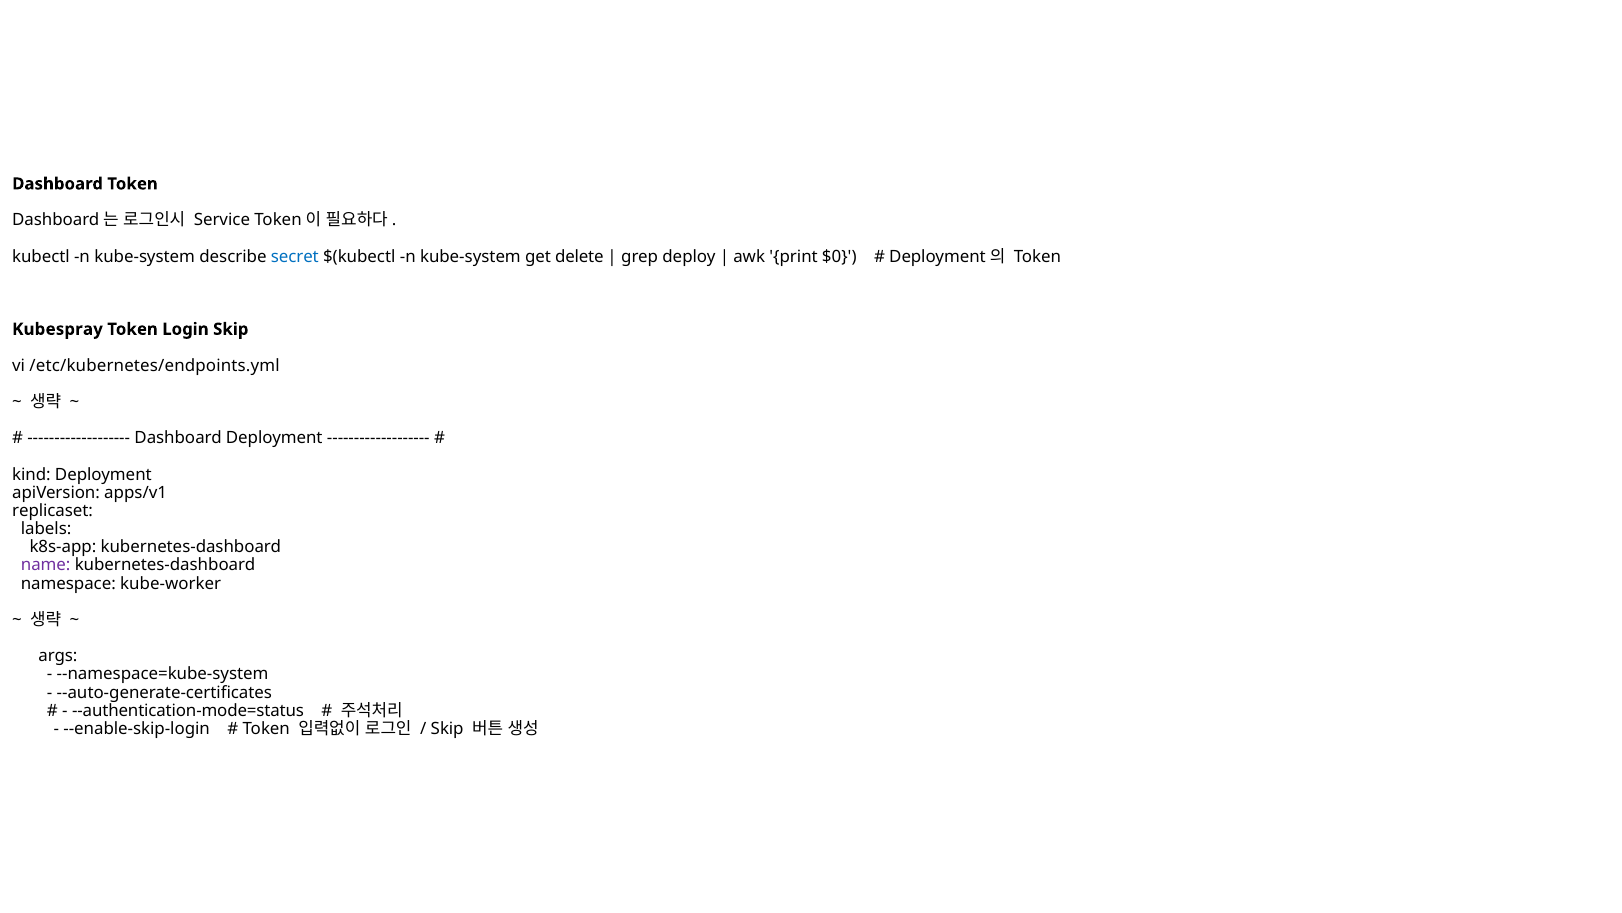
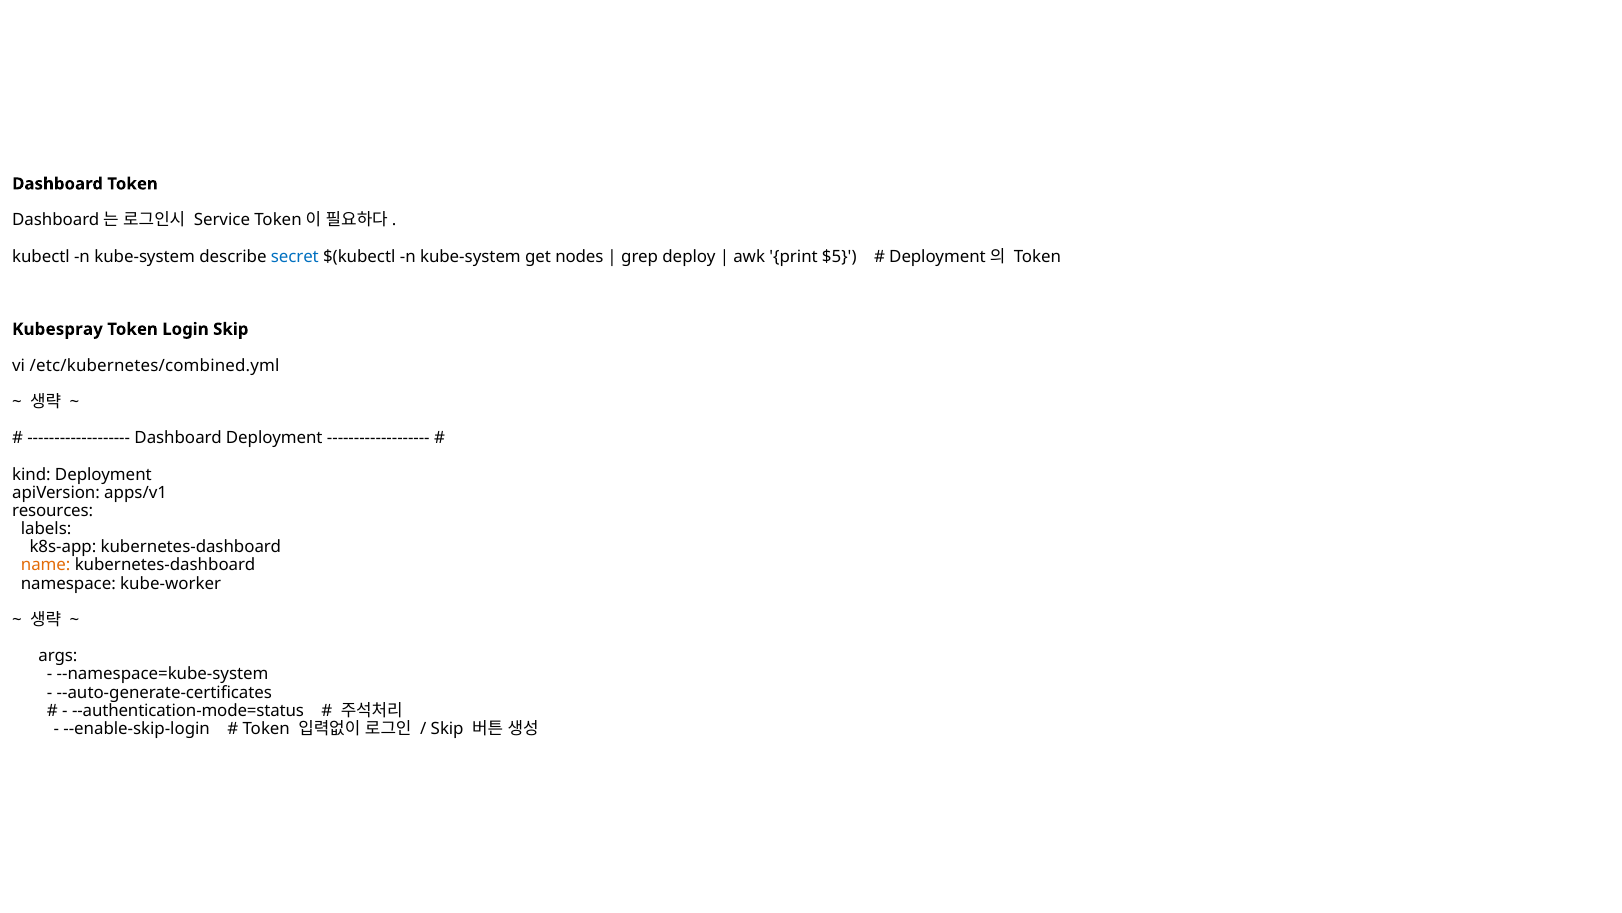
delete: delete -> nodes
$0: $0 -> $5
/etc/kubernetes/endpoints.yml: /etc/kubernetes/endpoints.yml -> /etc/kubernetes/combined.yml
replicaset: replicaset -> resources
name colour: purple -> orange
